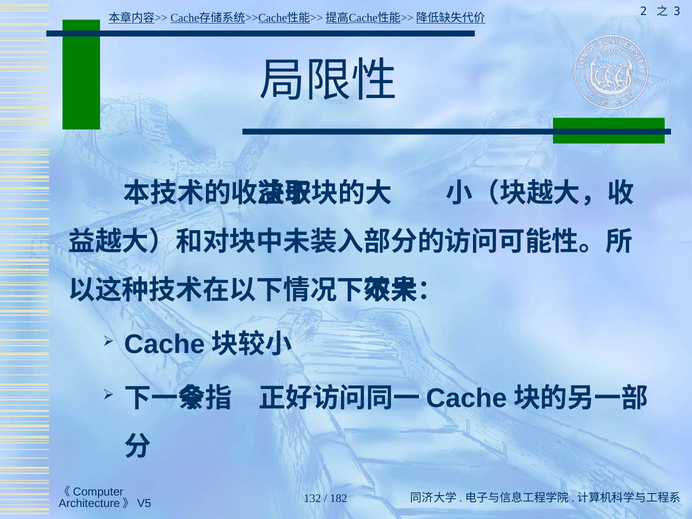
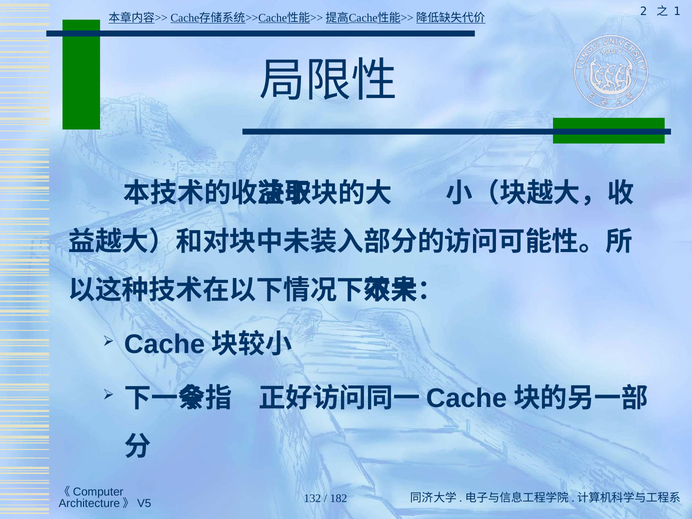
3: 3 -> 1
